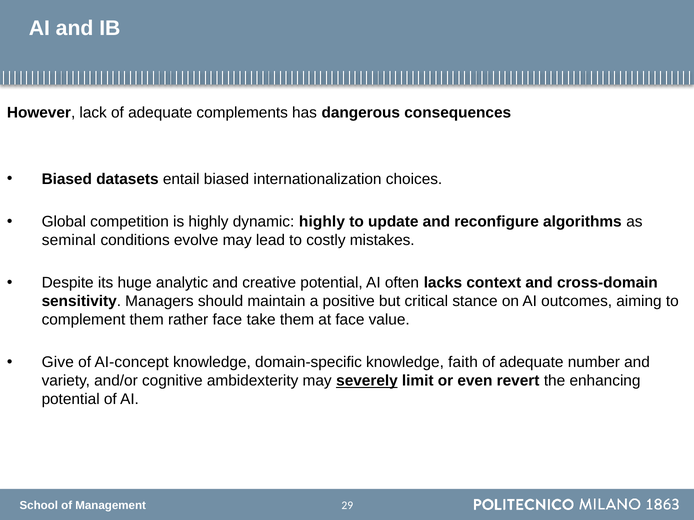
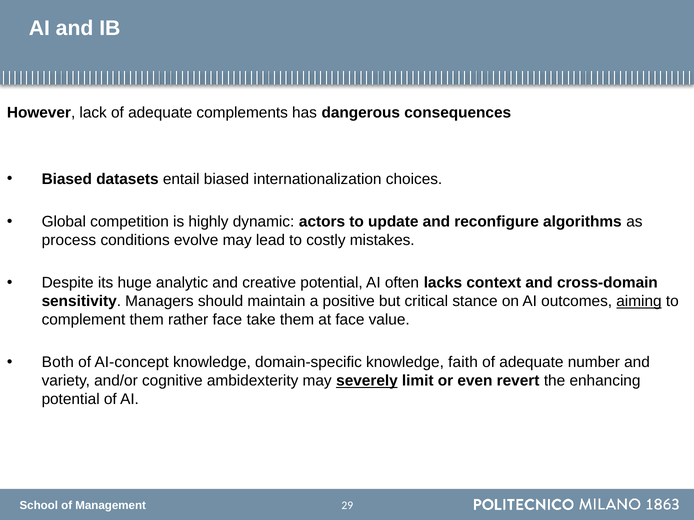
dynamic highly: highly -> actors
seminal: seminal -> process
aiming underline: none -> present
Give: Give -> Both
